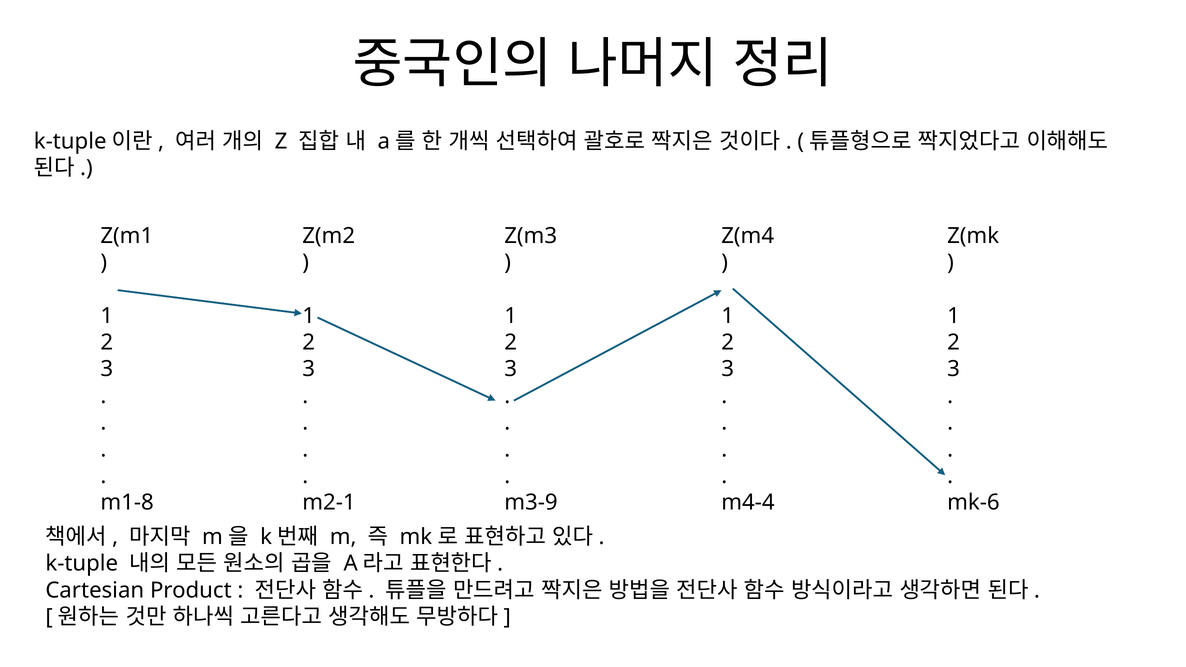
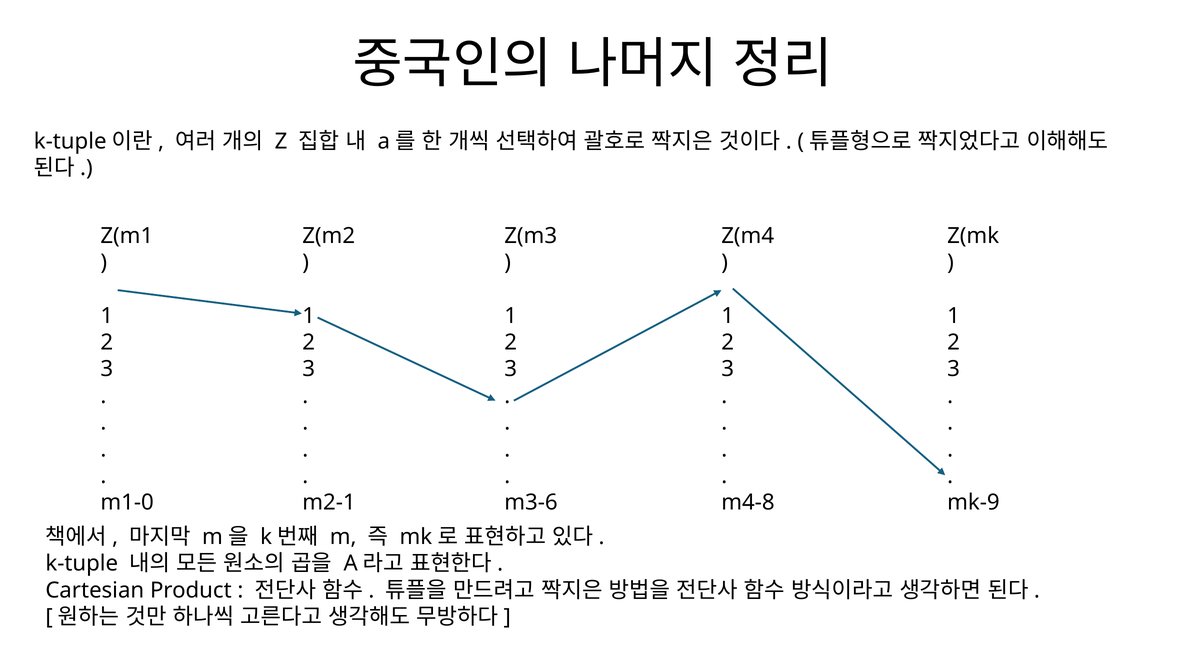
m1-8: m1-8 -> m1-0
m3-9: m3-9 -> m3-6
m4-4: m4-4 -> m4-8
mk-6: mk-6 -> mk-9
